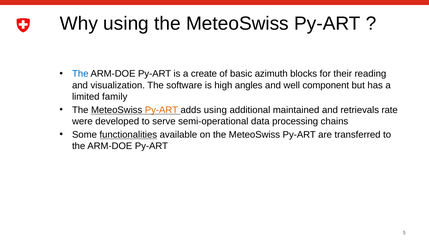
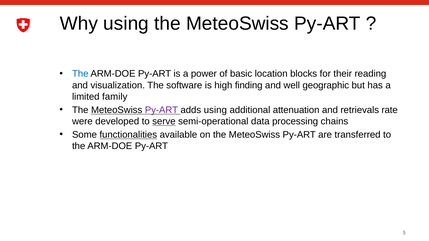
create: create -> power
azimuth: azimuth -> location
angles: angles -> finding
component: component -> geographic
Py-ART at (161, 110) colour: orange -> purple
maintained: maintained -> attenuation
serve underline: none -> present
